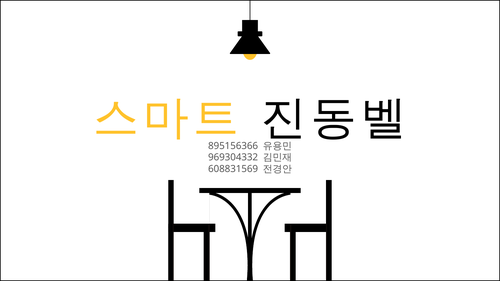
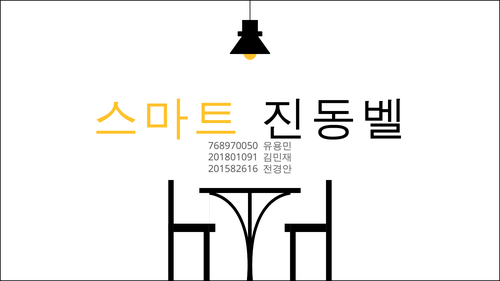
895156366: 895156366 -> 768970050
969304332: 969304332 -> 201801091
608831569: 608831569 -> 201582616
